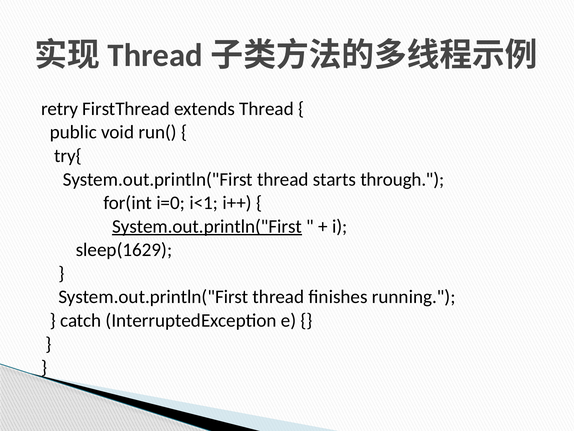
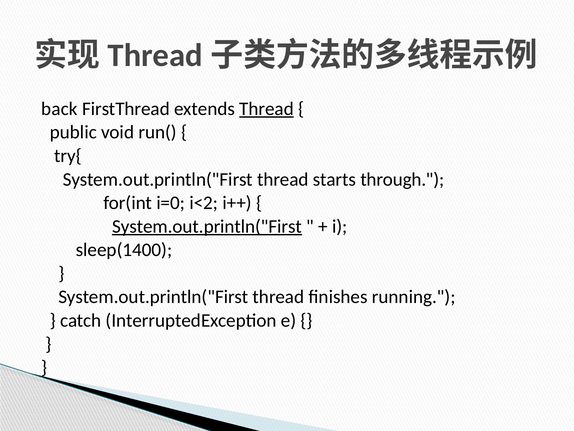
retry: retry -> back
Thread at (267, 109) underline: none -> present
i<1: i<1 -> i<2
sleep(1629: sleep(1629 -> sleep(1400
